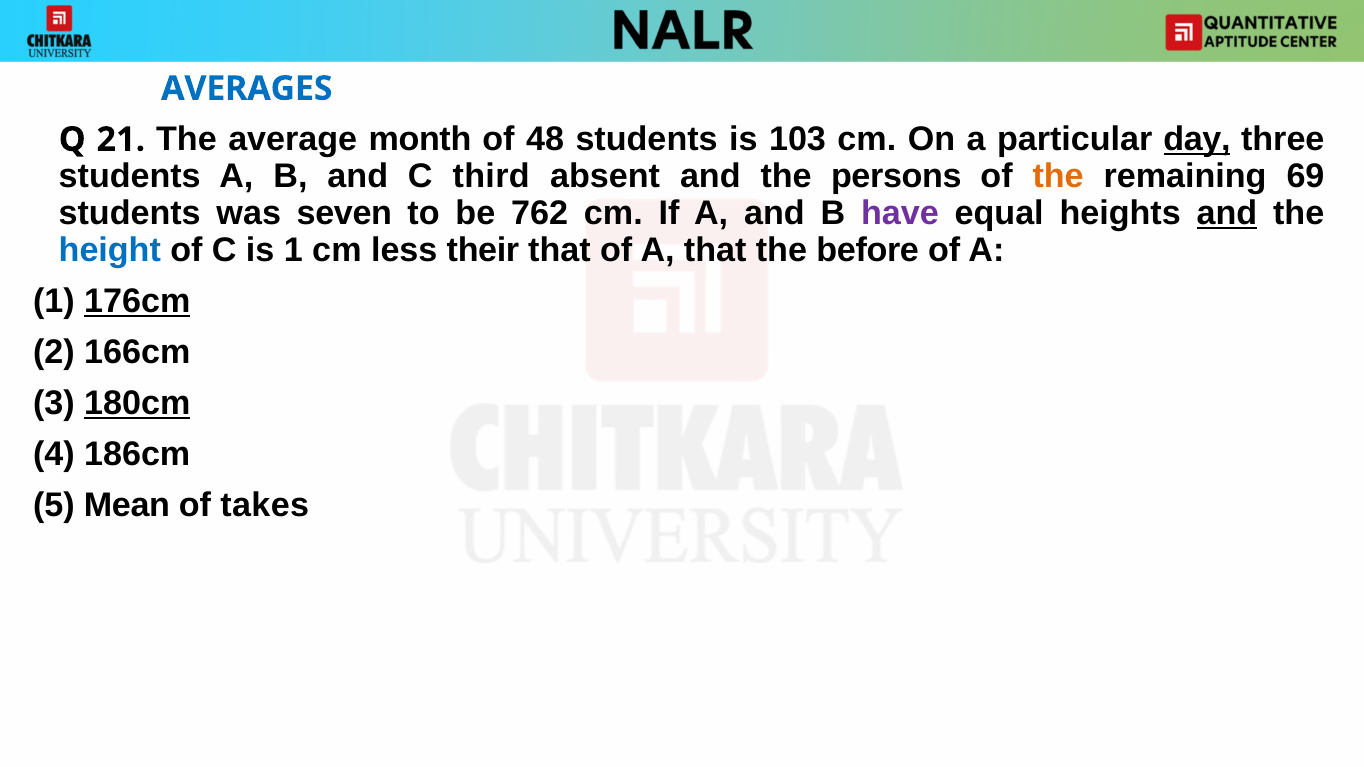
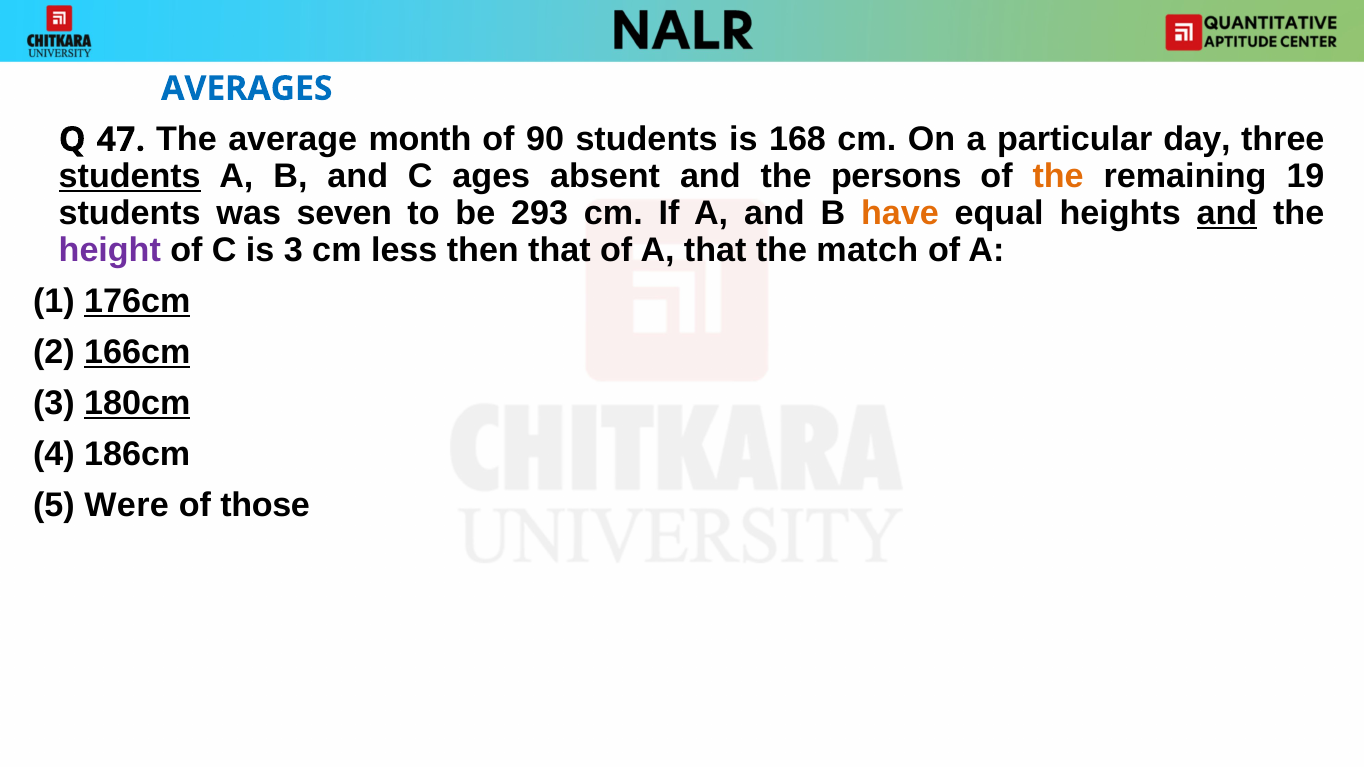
21: 21 -> 47
48: 48 -> 90
103: 103 -> 168
day underline: present -> none
students at (130, 176) underline: none -> present
third: third -> ages
69: 69 -> 19
762: 762 -> 293
have colour: purple -> orange
height colour: blue -> purple
is 1: 1 -> 3
their: their -> then
before: before -> match
166cm underline: none -> present
Mean: Mean -> Were
takes: takes -> those
